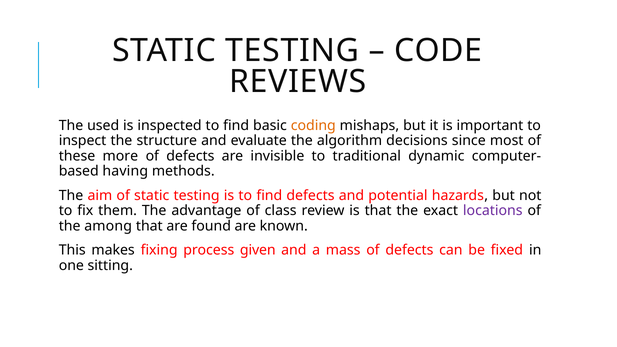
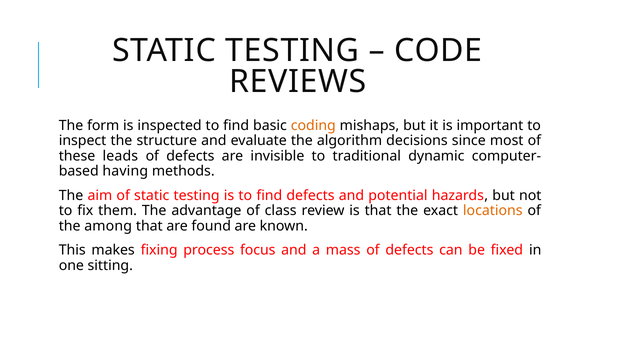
used: used -> form
more: more -> leads
locations colour: purple -> orange
given: given -> focus
